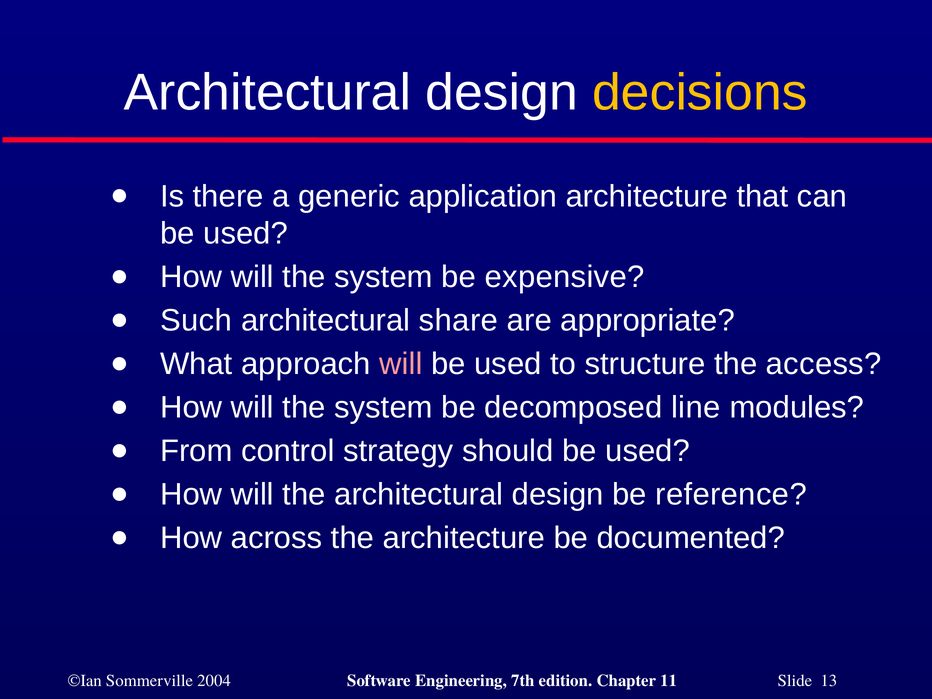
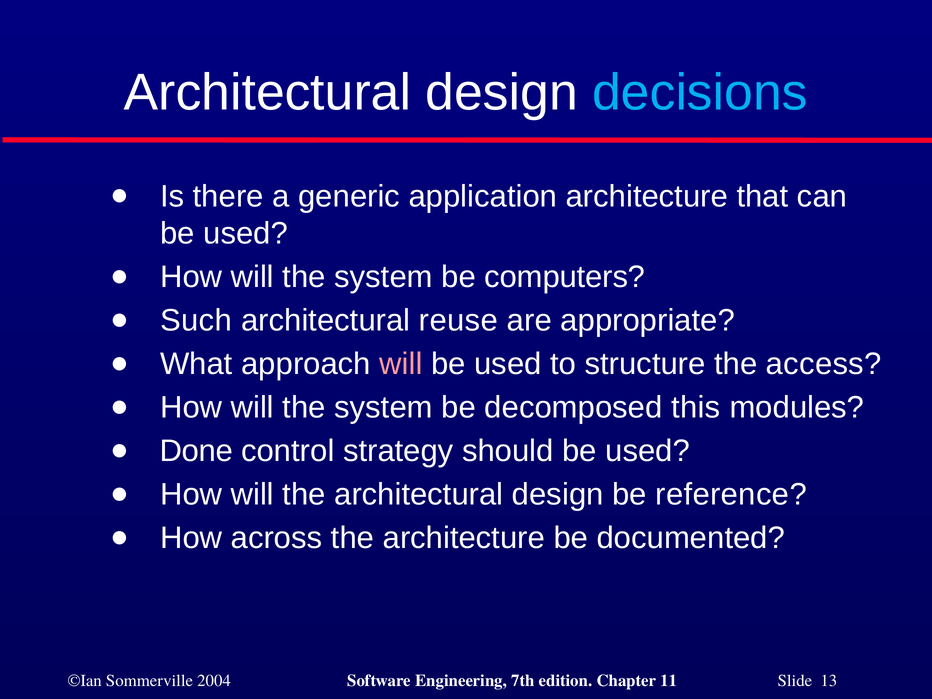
decisions colour: yellow -> light blue
expensive: expensive -> computers
share: share -> reuse
line: line -> this
From: From -> Done
